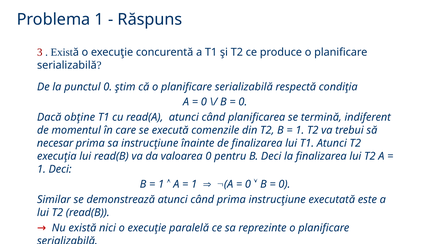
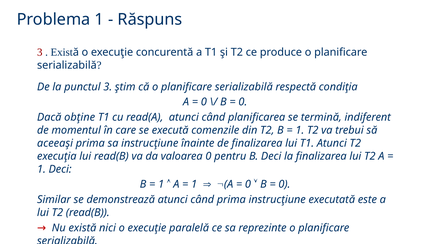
punctul 0: 0 -> 3
necesar: necesar -> aceeaşi
